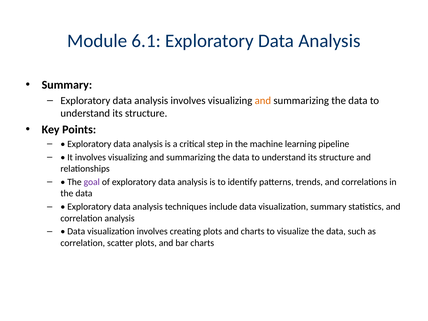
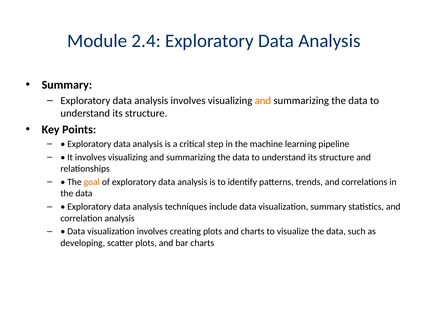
6.1: 6.1 -> 2.4
goal colour: purple -> orange
correlation at (83, 243): correlation -> developing
